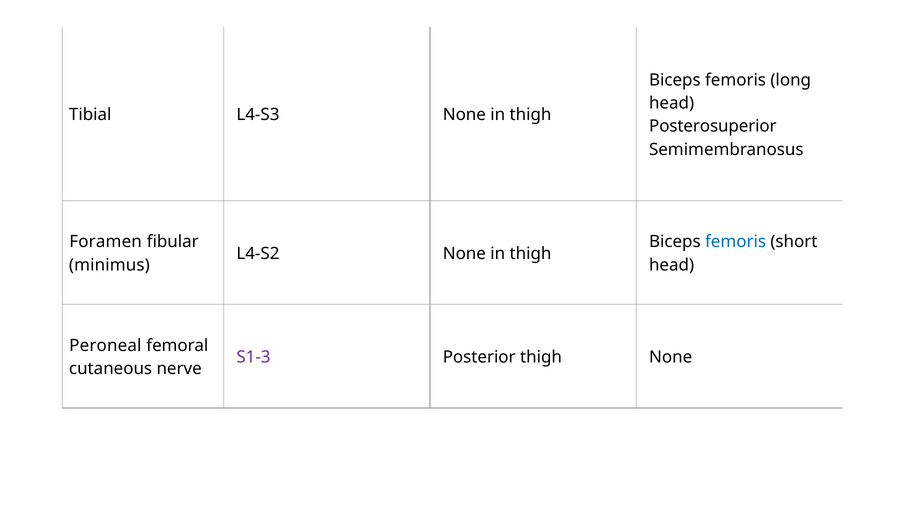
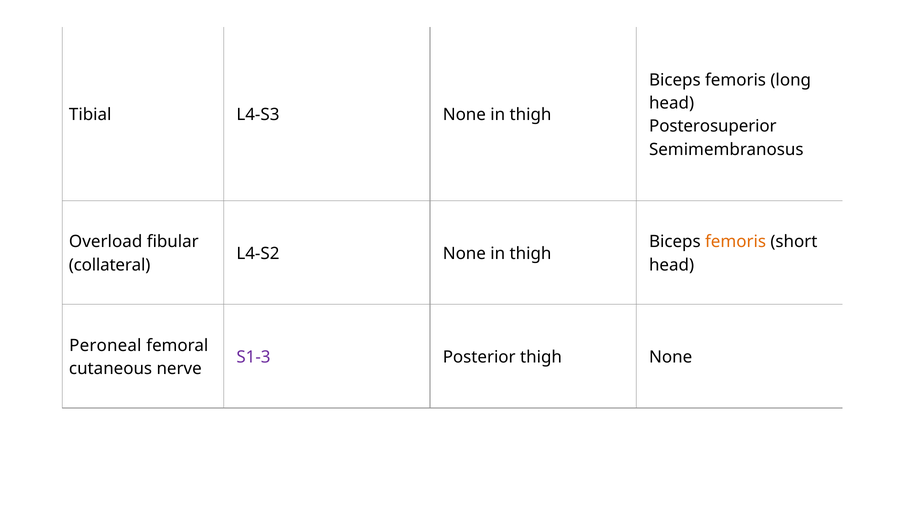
Foramen: Foramen -> Overload
femoris at (736, 242) colour: blue -> orange
minimus: minimus -> collateral
